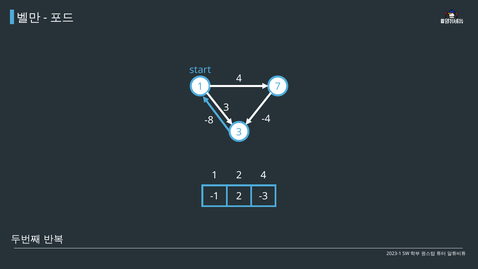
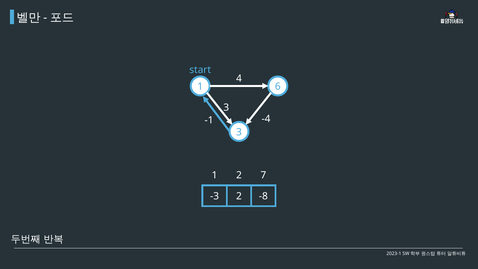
7: 7 -> 6
-8: -8 -> -1
2 4: 4 -> 7
-1: -1 -> -3
-3: -3 -> -8
